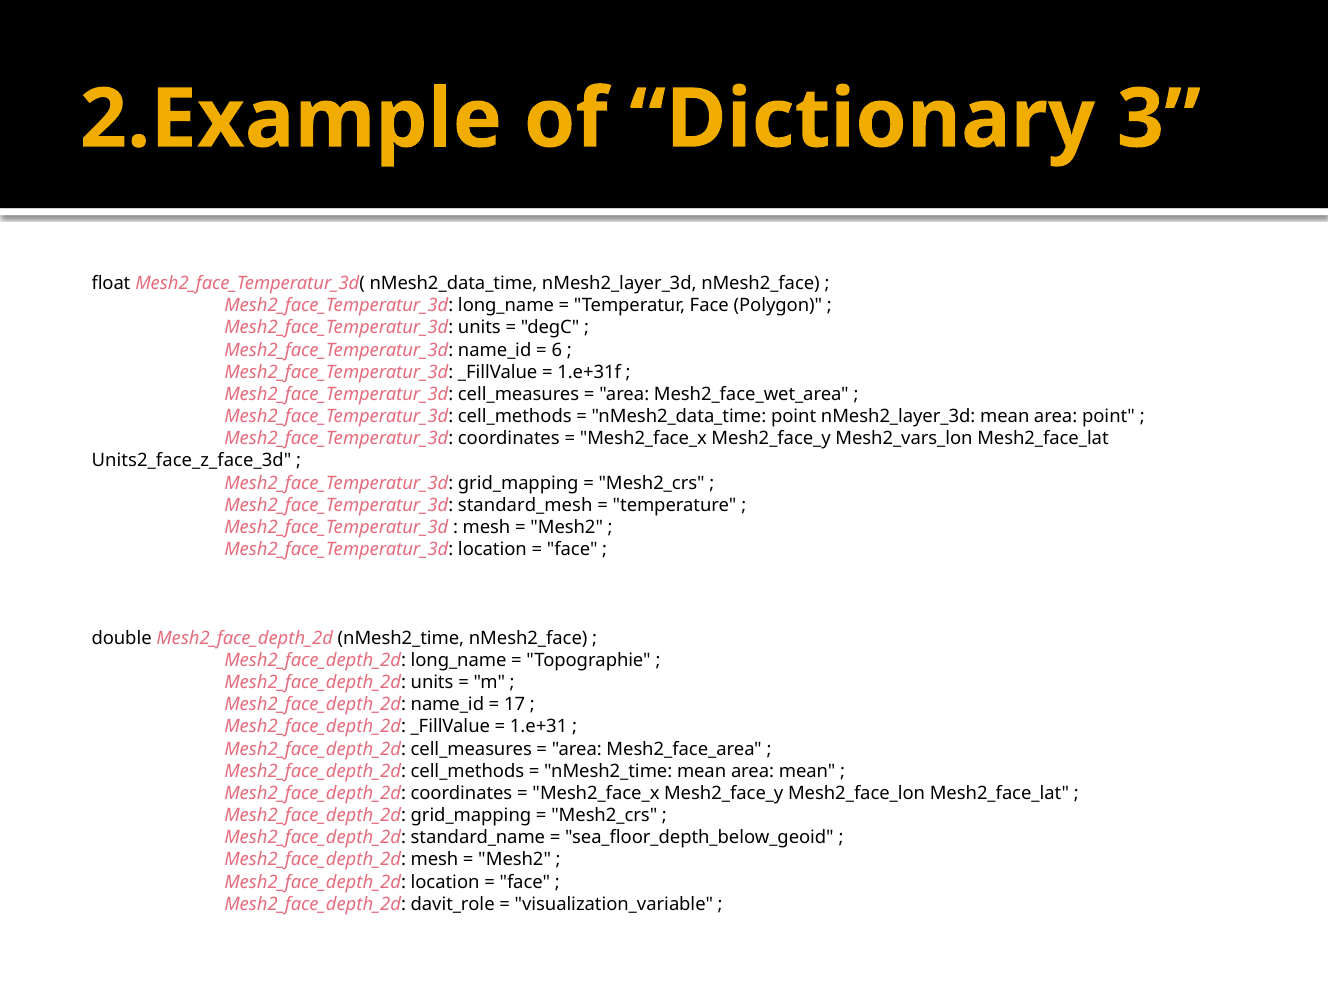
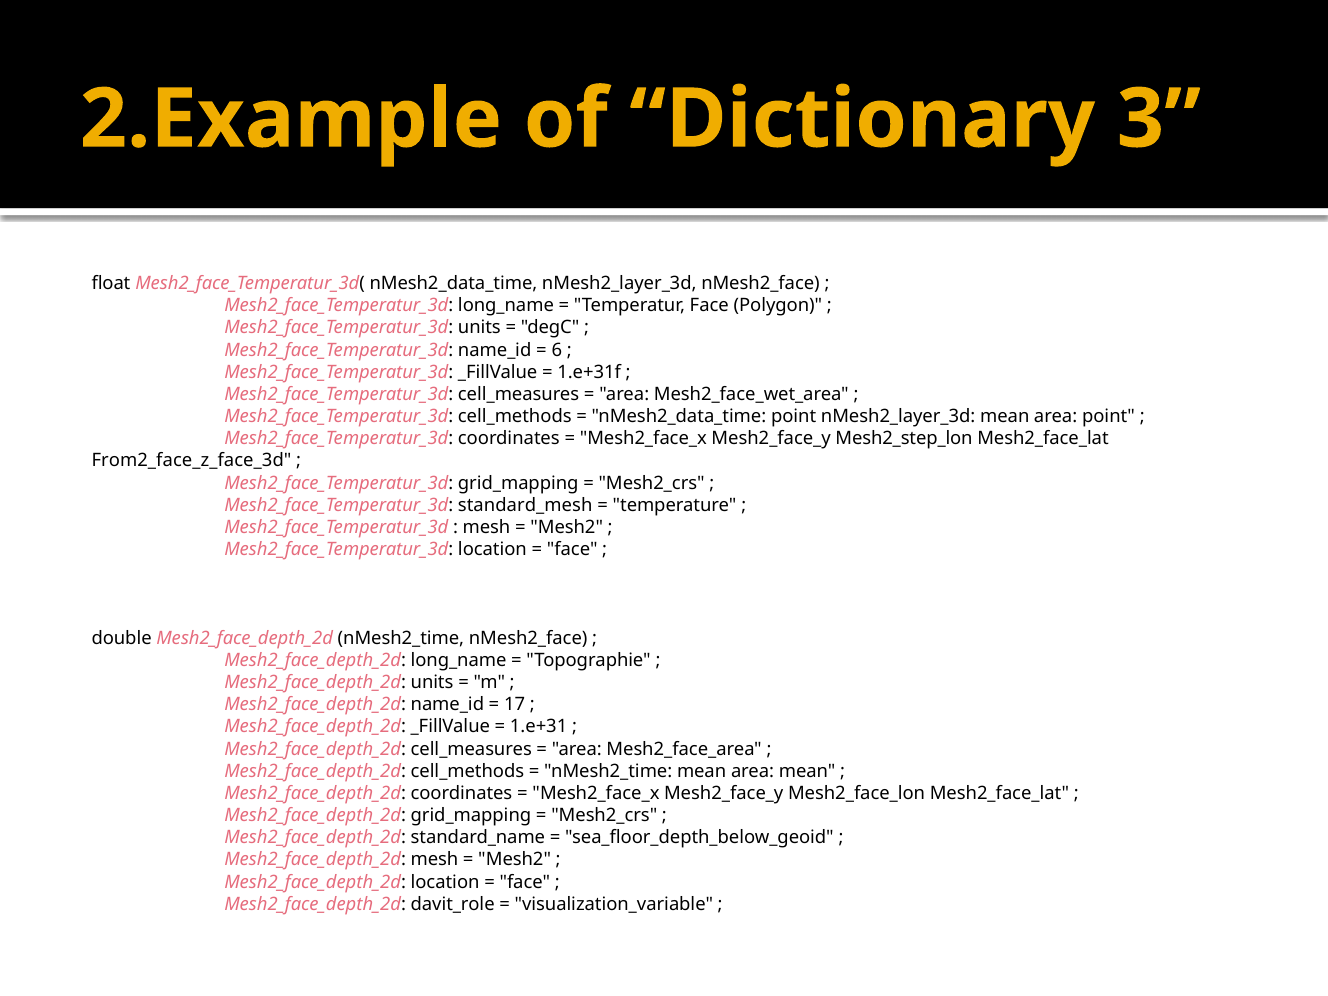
Mesh2_vars_lon: Mesh2_vars_lon -> Mesh2_step_lon
Units2_face_z_face_3d: Units2_face_z_face_3d -> From2_face_z_face_3d
